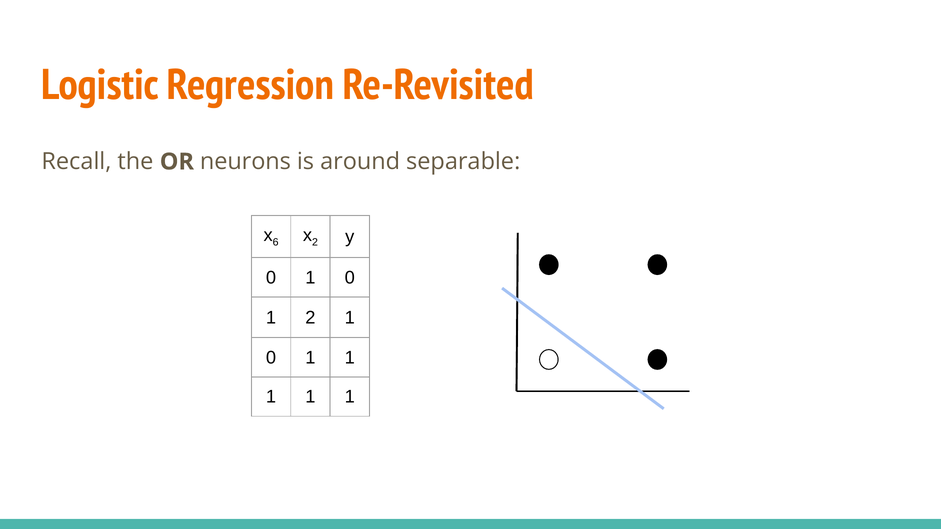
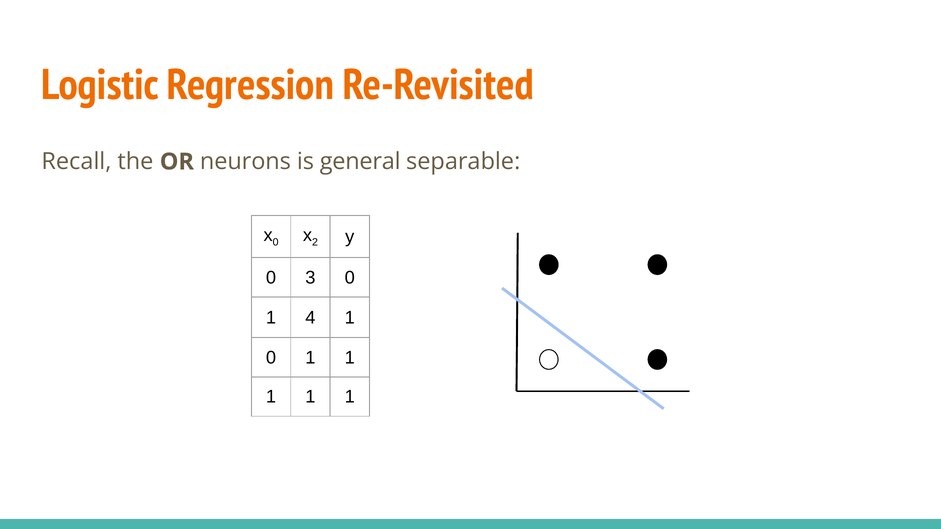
around: around -> general
6 at (276, 243): 6 -> 0
1 at (310, 278): 1 -> 3
1 2: 2 -> 4
